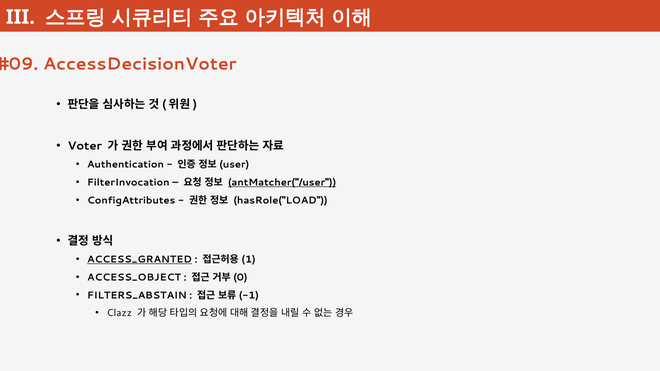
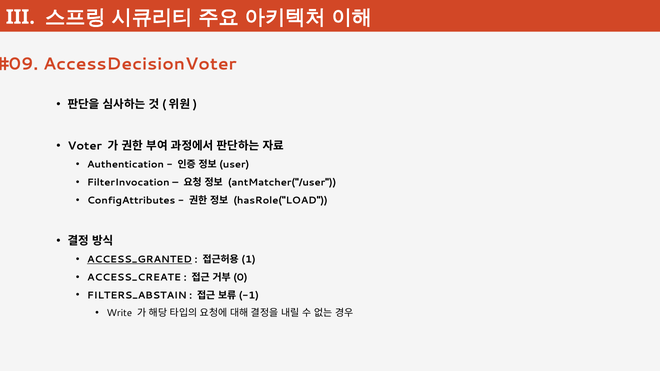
antMatcher("/user underline: present -> none
ACCESS_OBJECT: ACCESS_OBJECT -> ACCESS_CREATE
Clazz: Clazz -> Write
